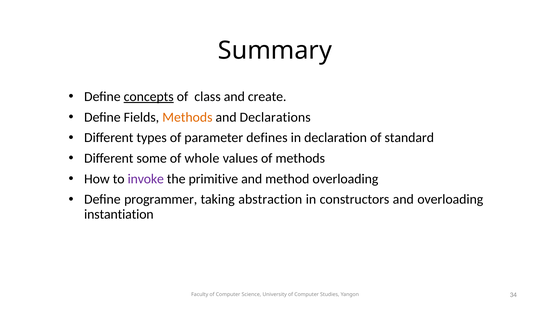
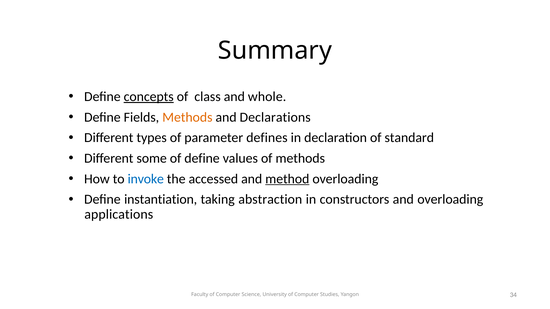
create: create -> whole
of whole: whole -> define
invoke colour: purple -> blue
primitive: primitive -> accessed
method underline: none -> present
programmer: programmer -> instantiation
instantiation: instantiation -> applications
